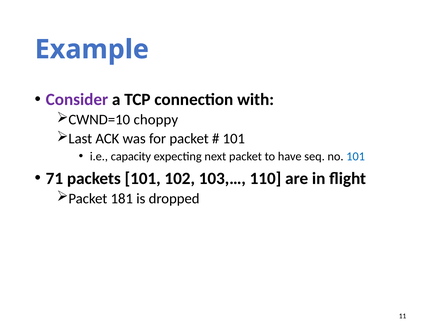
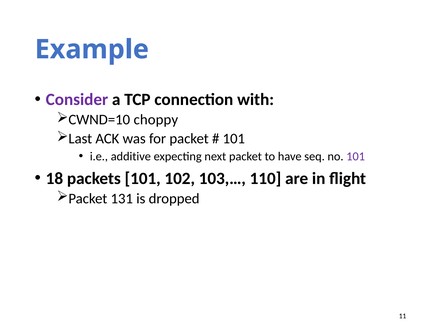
capacity: capacity -> additive
101 at (356, 156) colour: blue -> purple
71: 71 -> 18
181: 181 -> 131
